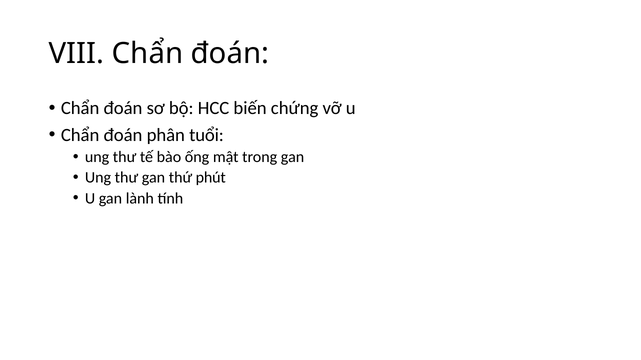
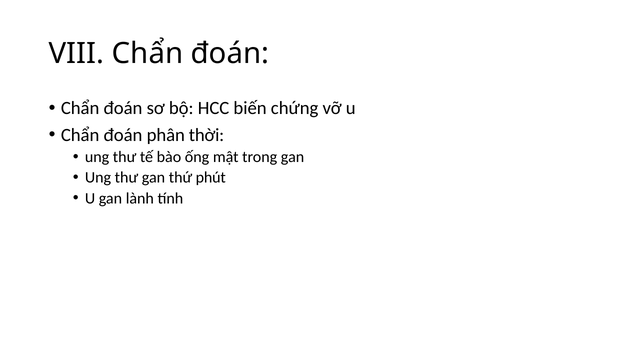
tuổi: tuổi -> thời
